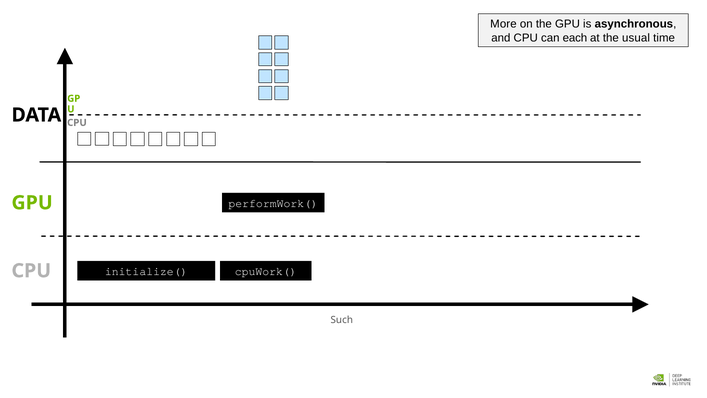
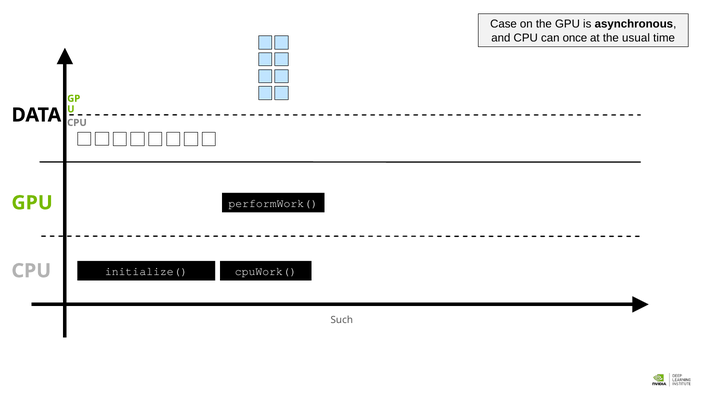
More: More -> Case
each: each -> once
